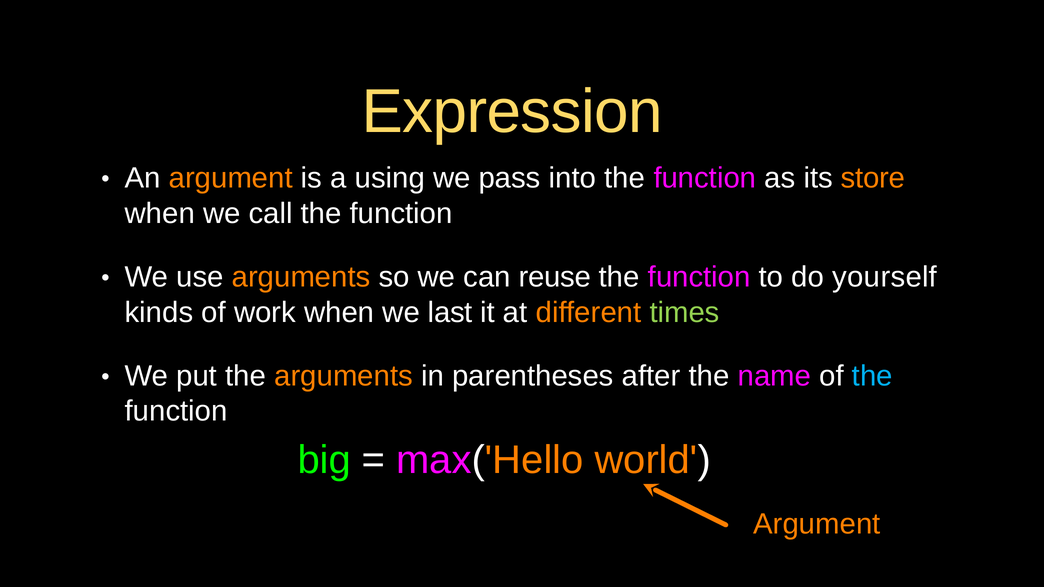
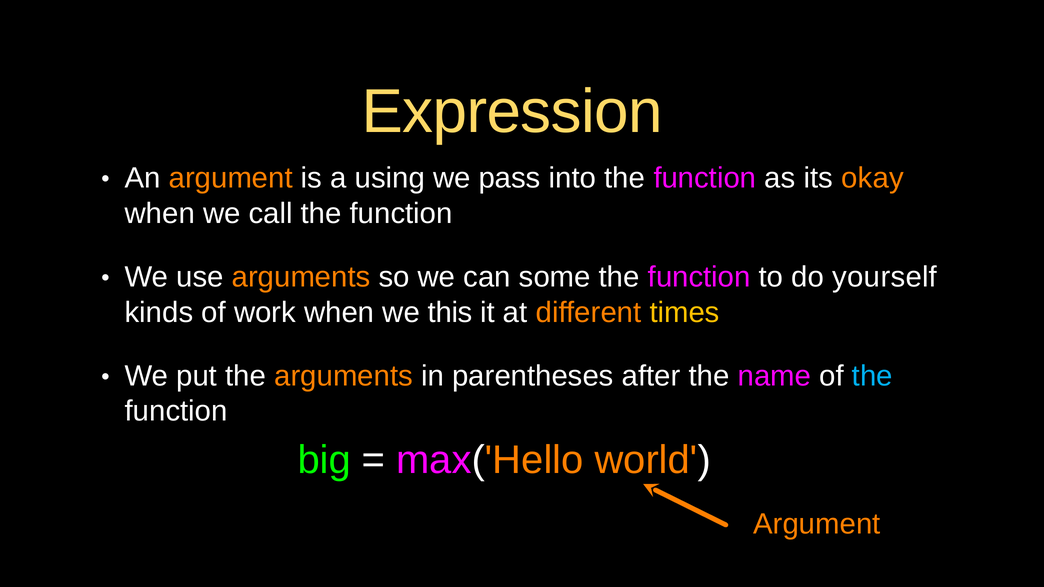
store: store -> okay
reuse: reuse -> some
last: last -> this
times colour: light green -> yellow
